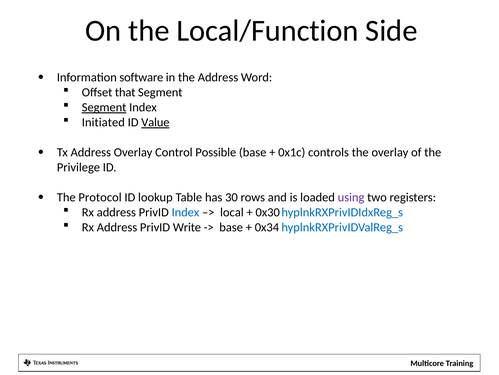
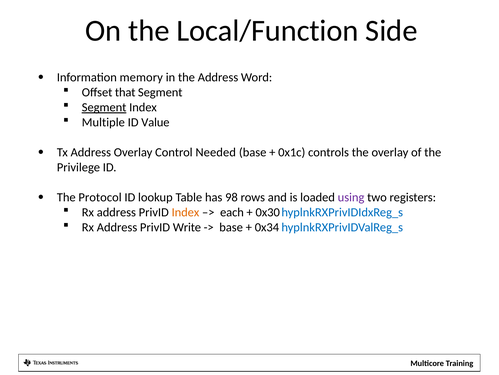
software: software -> memory
Initiated: Initiated -> Multiple
Value underline: present -> none
Possible: Possible -> Needed
30: 30 -> 98
Index at (185, 212) colour: blue -> orange
local: local -> each
